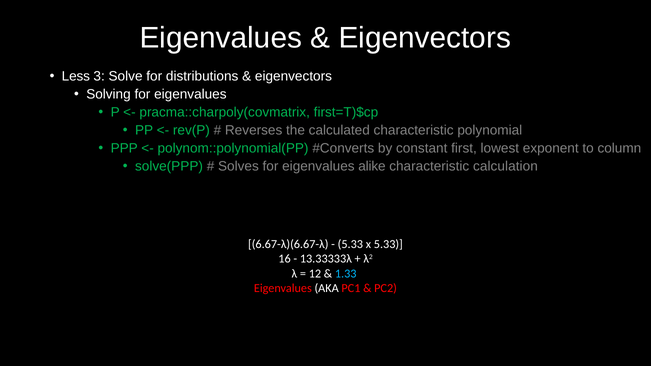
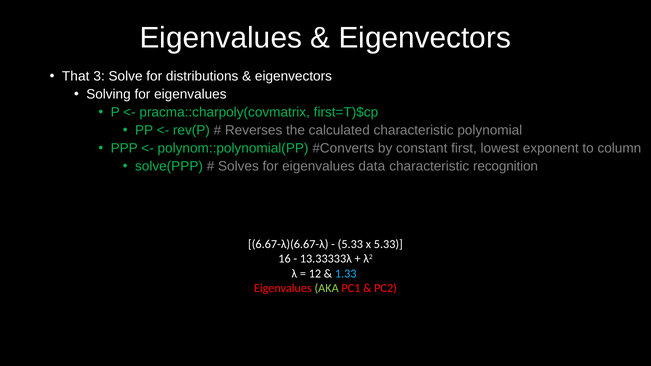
Less: Less -> That
alike: alike -> data
calculation: calculation -> recognition
AKA colour: white -> light green
